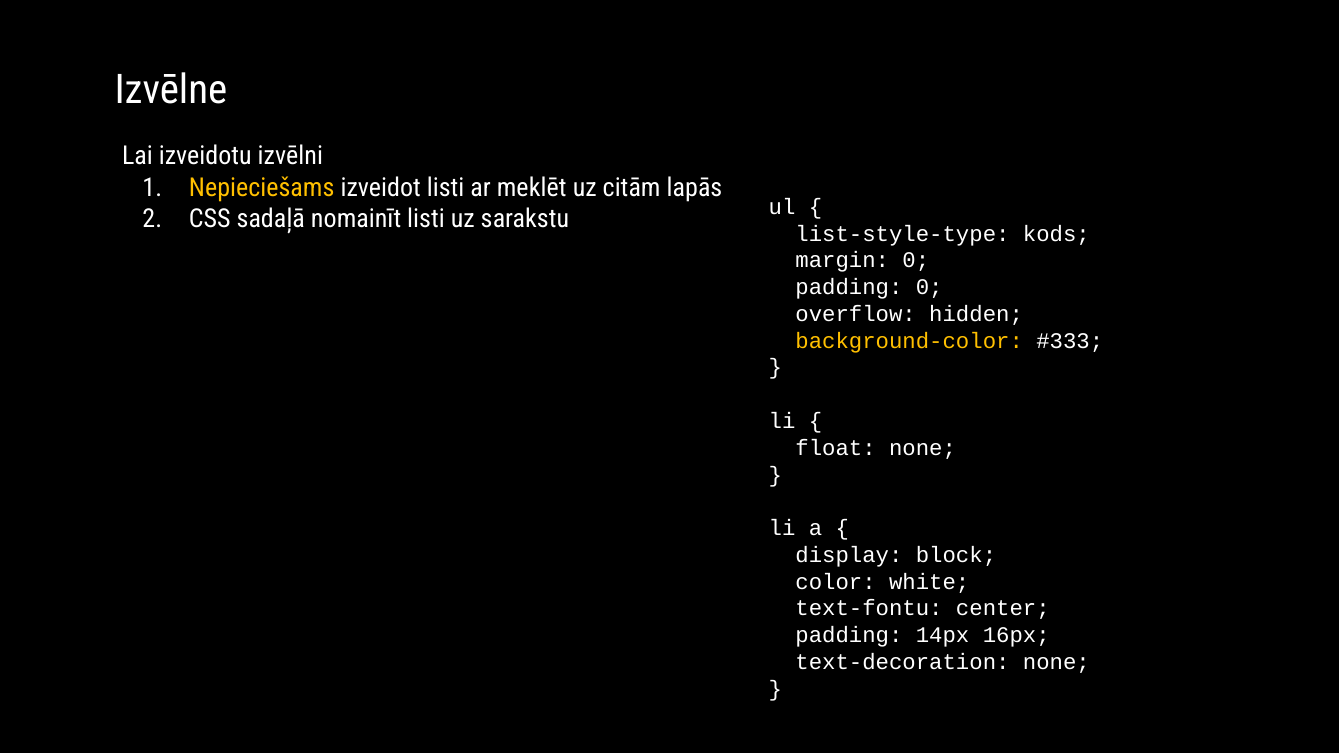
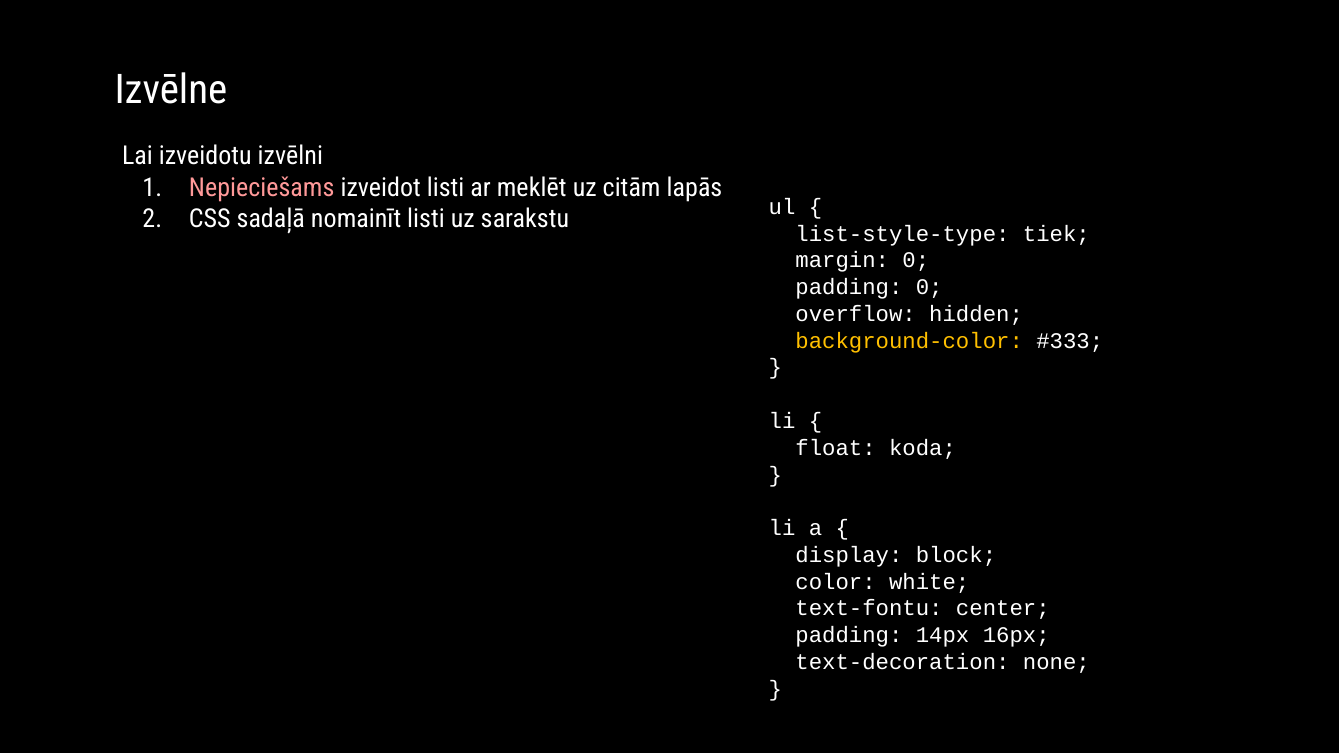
Nepieciešams colour: yellow -> pink
kods: kods -> tiek
float none: none -> koda
